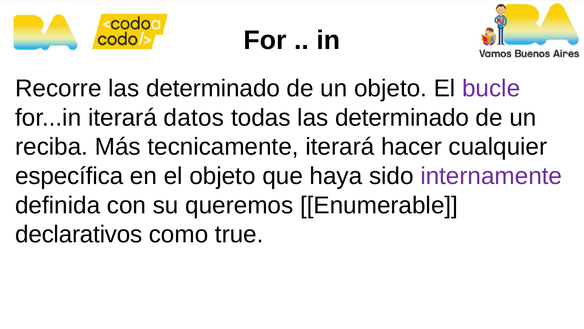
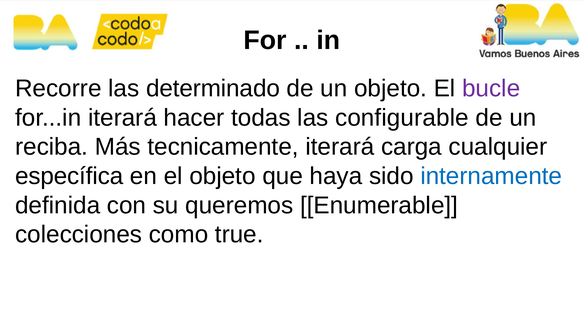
datos: datos -> hacer
todas las determinado: determinado -> configurable
hacer: hacer -> carga
internamente colour: purple -> blue
declarativos: declarativos -> colecciones
